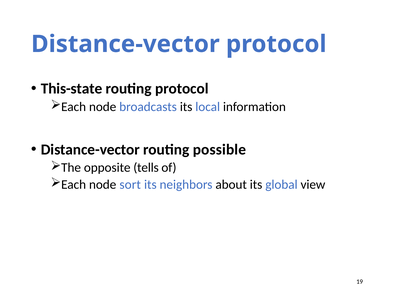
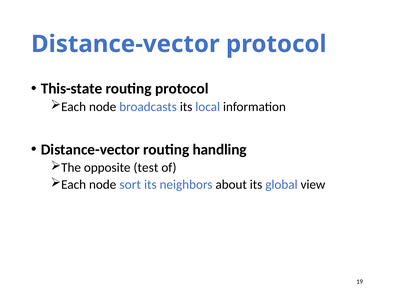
possible: possible -> handling
tells: tells -> test
